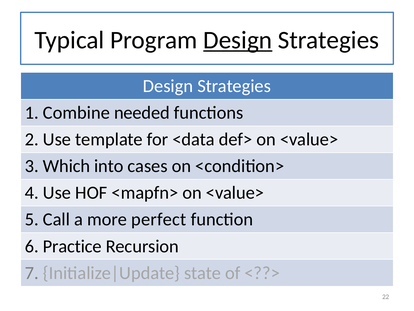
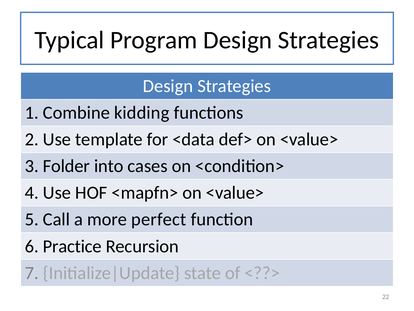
Design at (238, 40) underline: present -> none
needed: needed -> kidding
Which: Which -> Folder
